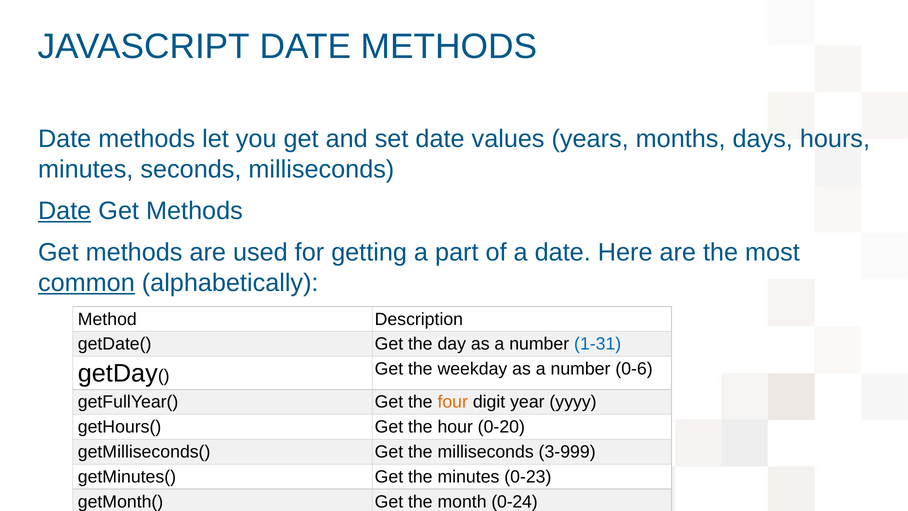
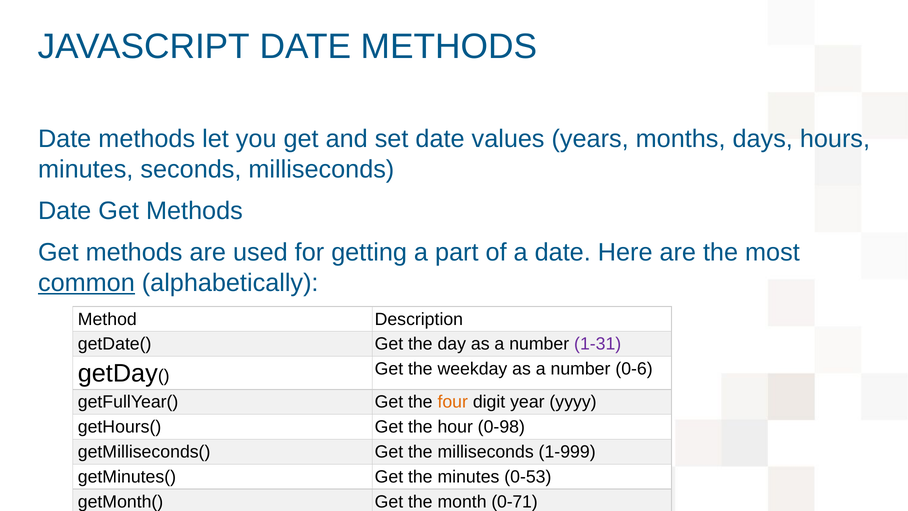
Date at (65, 211) underline: present -> none
1-31 colour: blue -> purple
0-20: 0-20 -> 0-98
3-999: 3-999 -> 1-999
0-23: 0-23 -> 0-53
0-24: 0-24 -> 0-71
